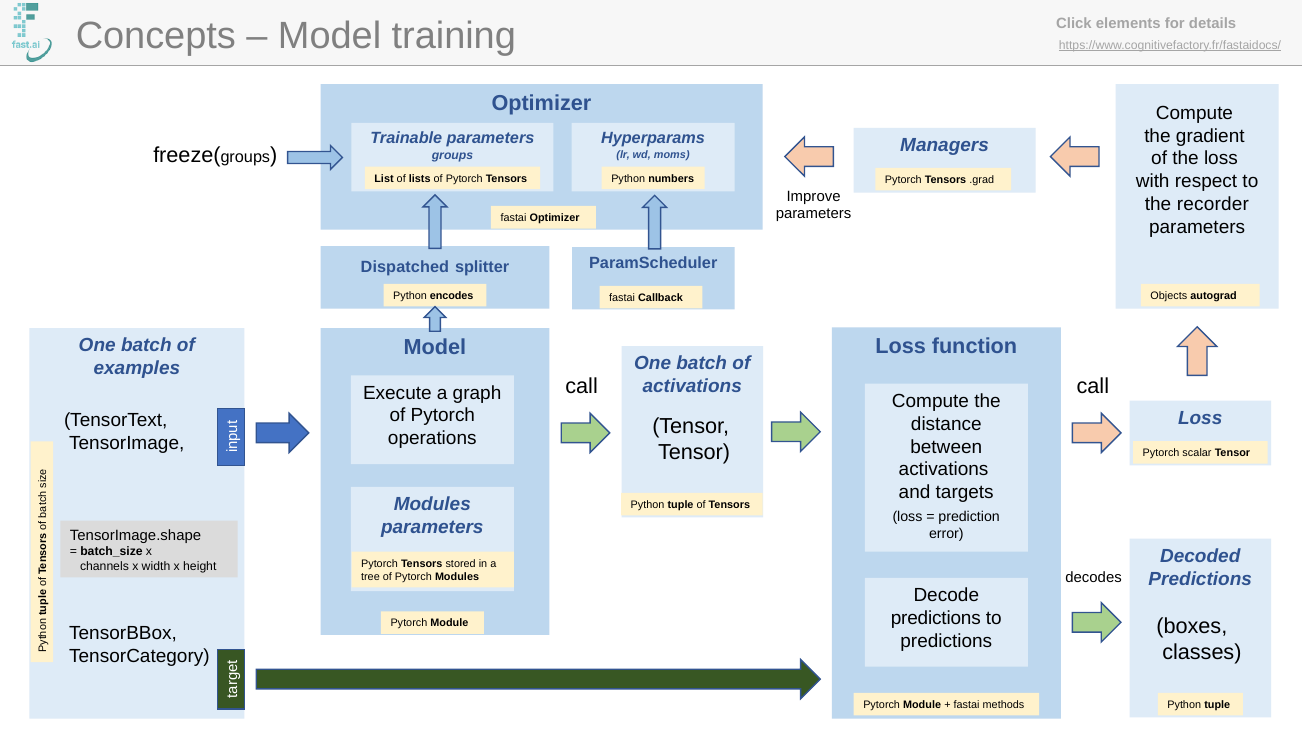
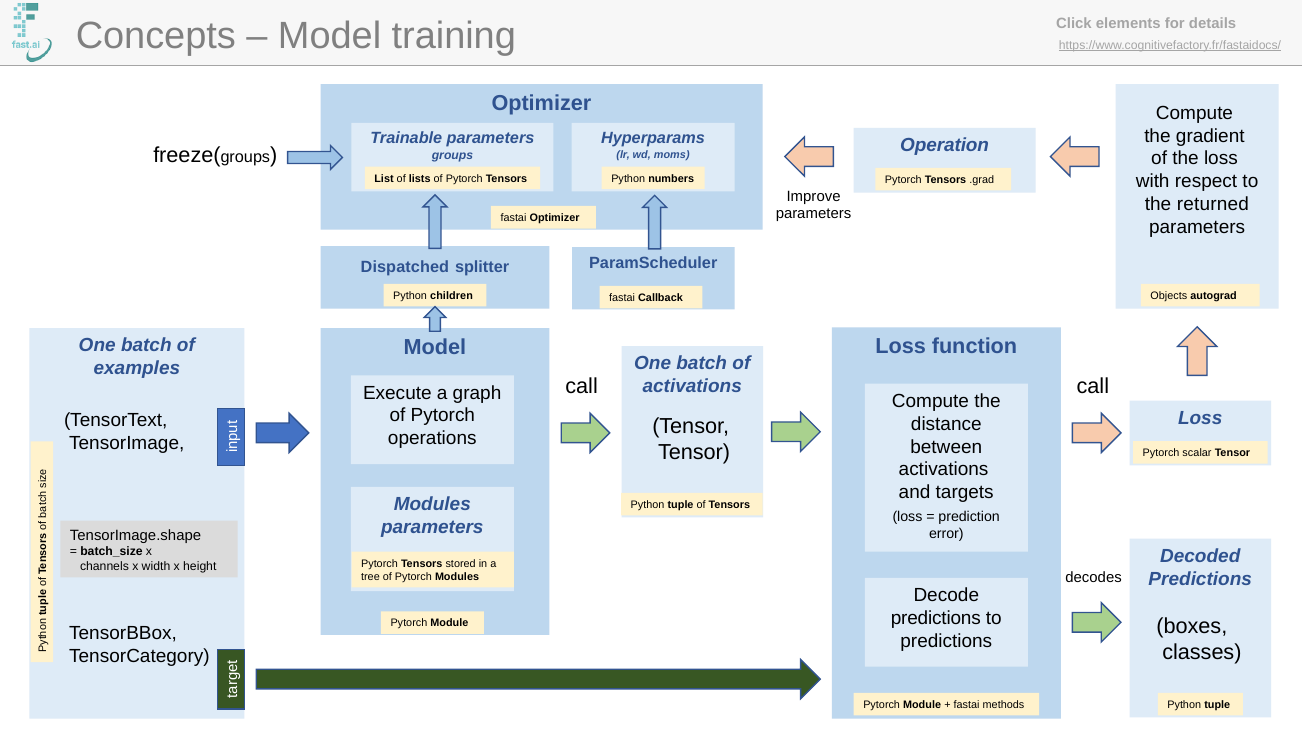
Managers: Managers -> Operation
recorder: recorder -> returned
encodes: encodes -> children
